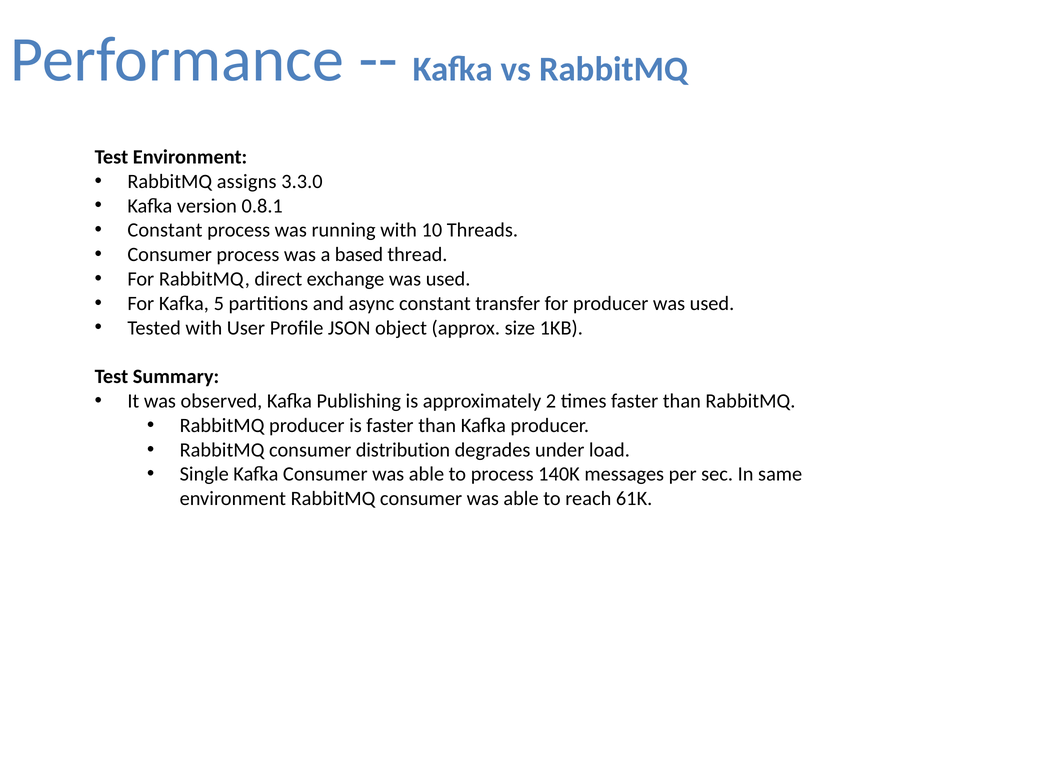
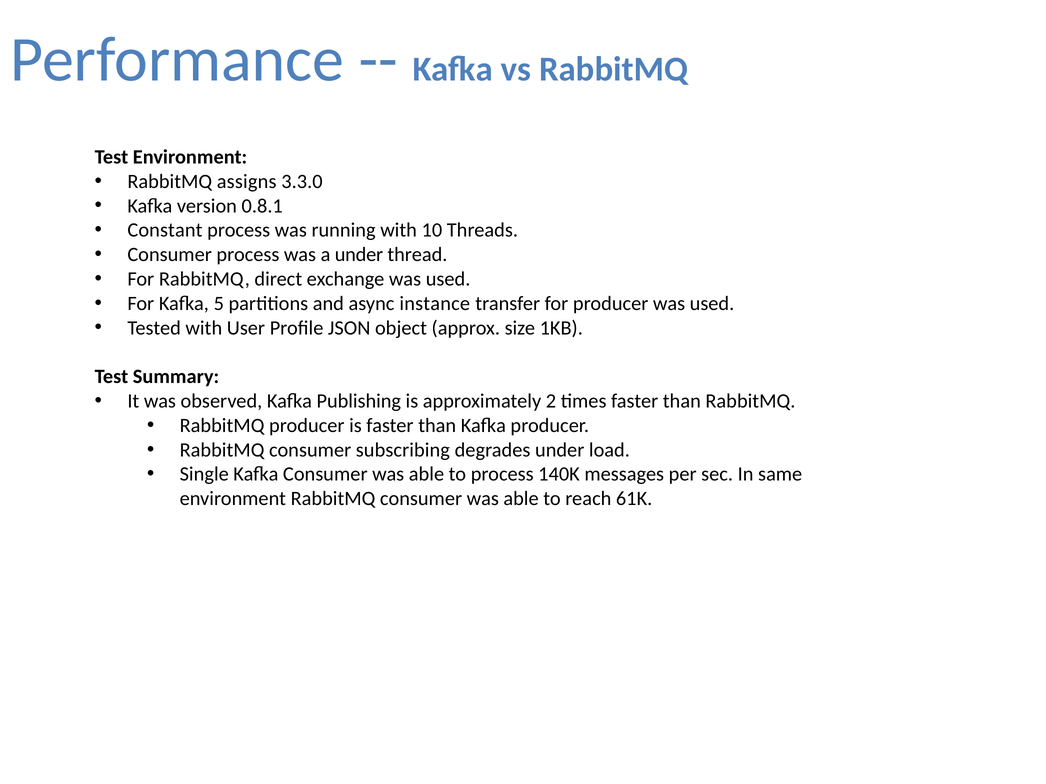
a based: based -> under
async constant: constant -> instance
distribution: distribution -> subscribing
